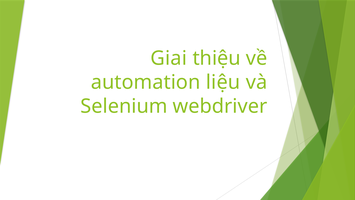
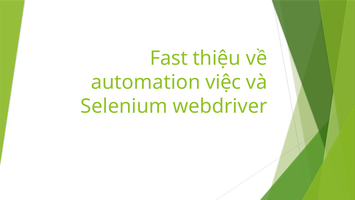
Giai: Giai -> Fast
liệu: liệu -> việc
